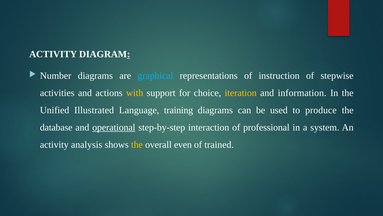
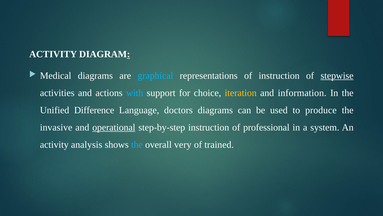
Number: Number -> Medical
stepwise underline: none -> present
with colour: yellow -> light blue
Illustrated: Illustrated -> Difference
training: training -> doctors
database: database -> invasive
step-by-step interaction: interaction -> instruction
the at (137, 144) colour: yellow -> light blue
even: even -> very
